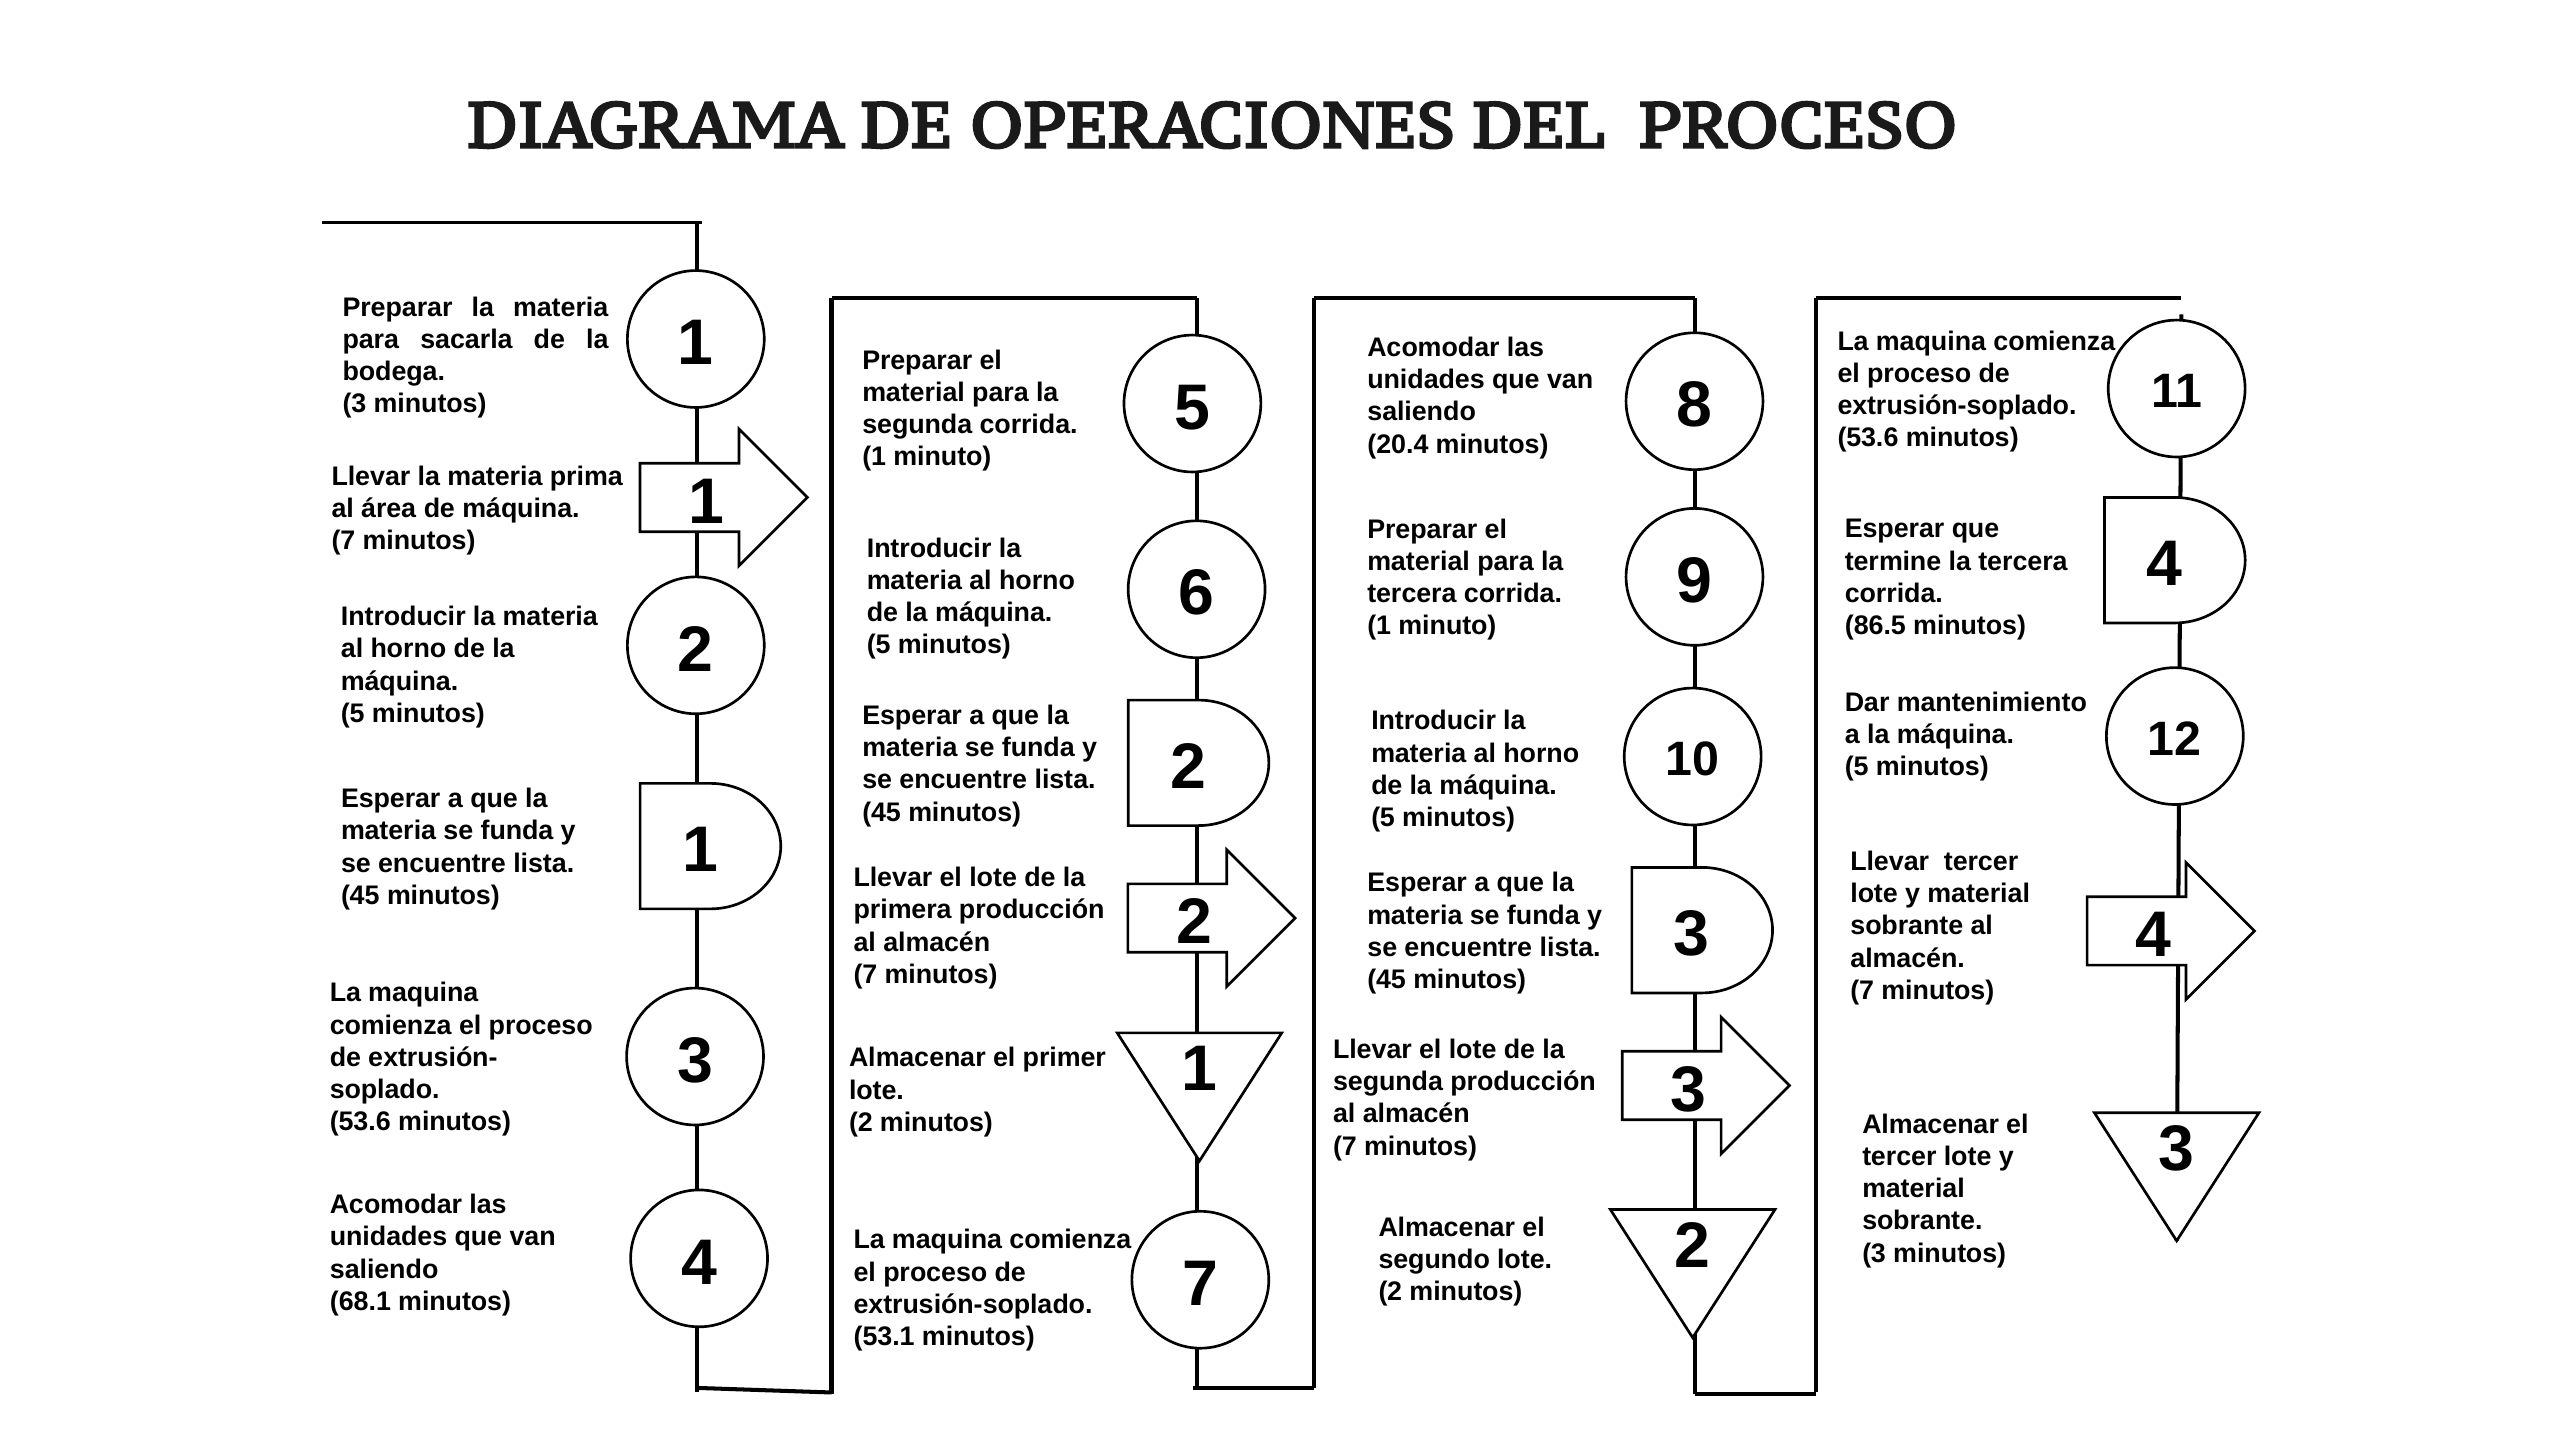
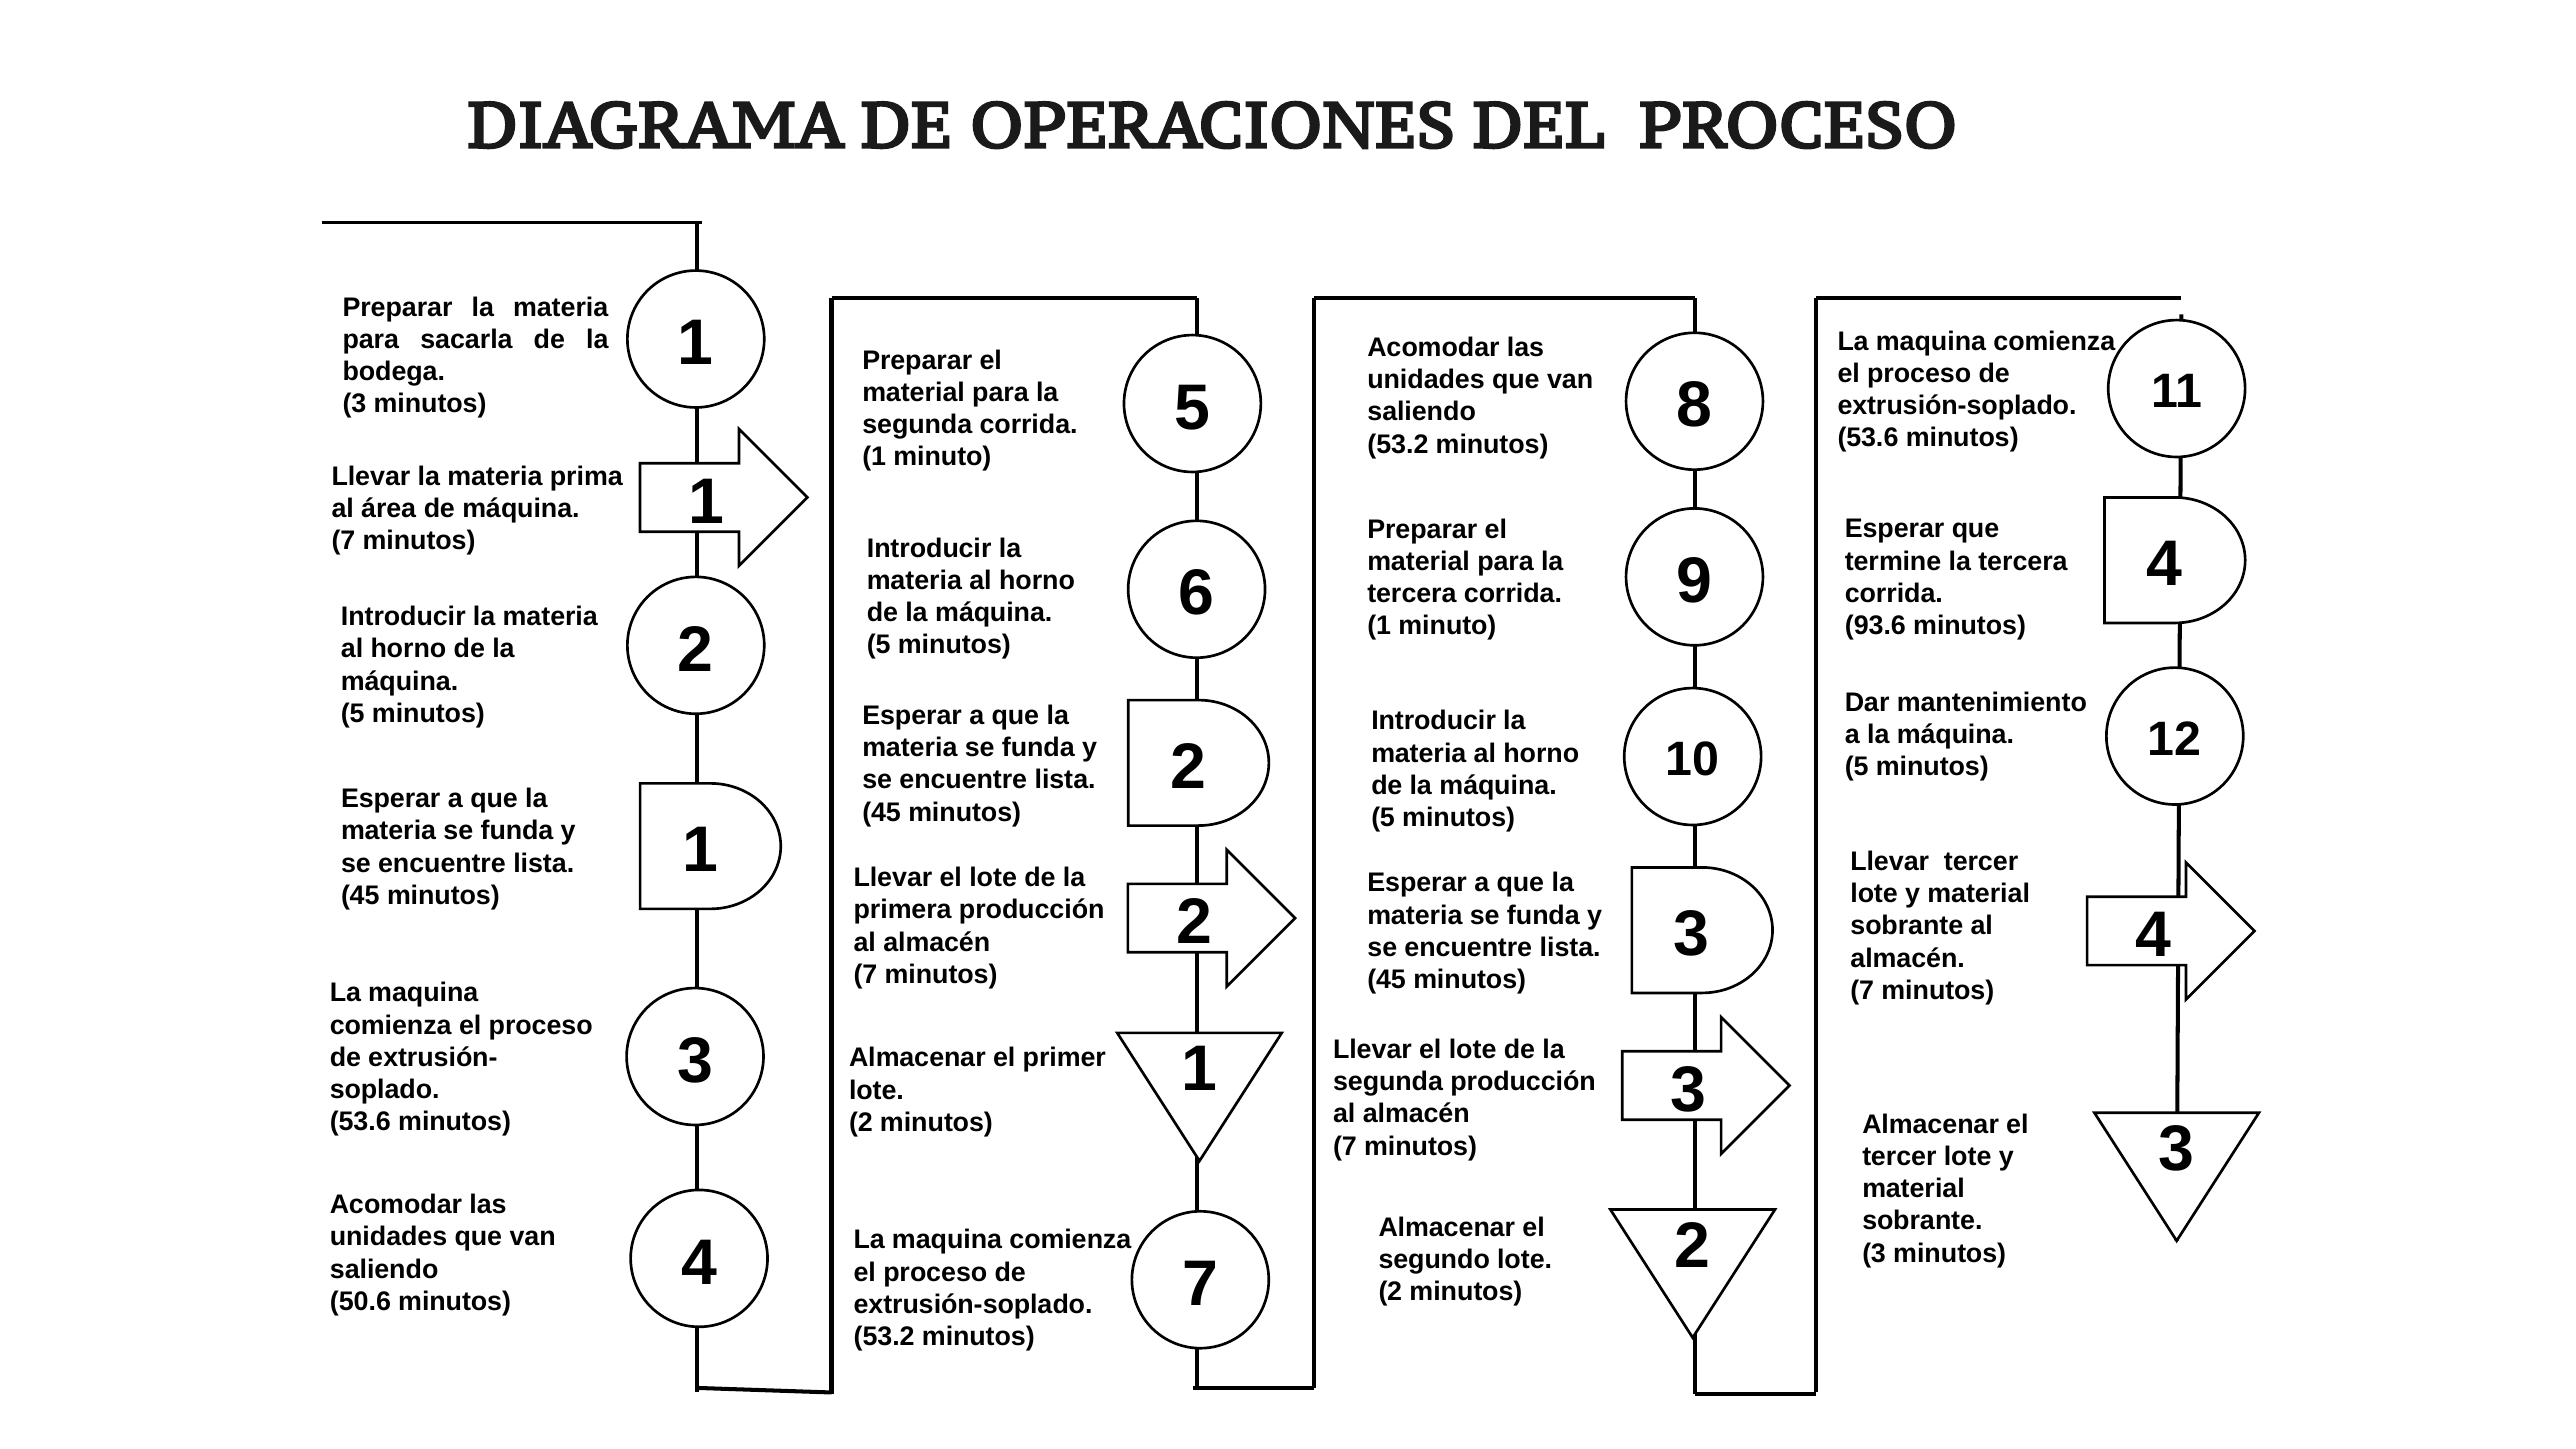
20.4 at (1398, 444): 20.4 -> 53.2
86.5: 86.5 -> 93.6
68.1: 68.1 -> 50.6
53.1 at (884, 1337): 53.1 -> 53.2
